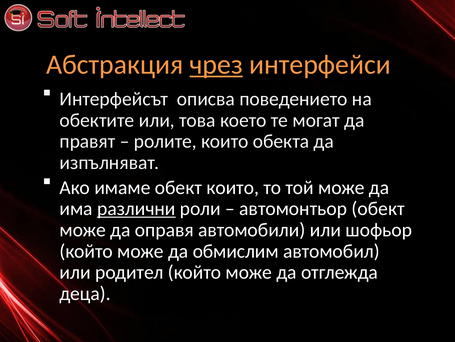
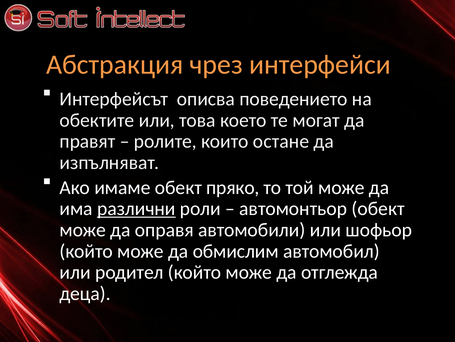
чрез underline: present -> none
обекта: обекта -> остане
обект които: които -> пряко
